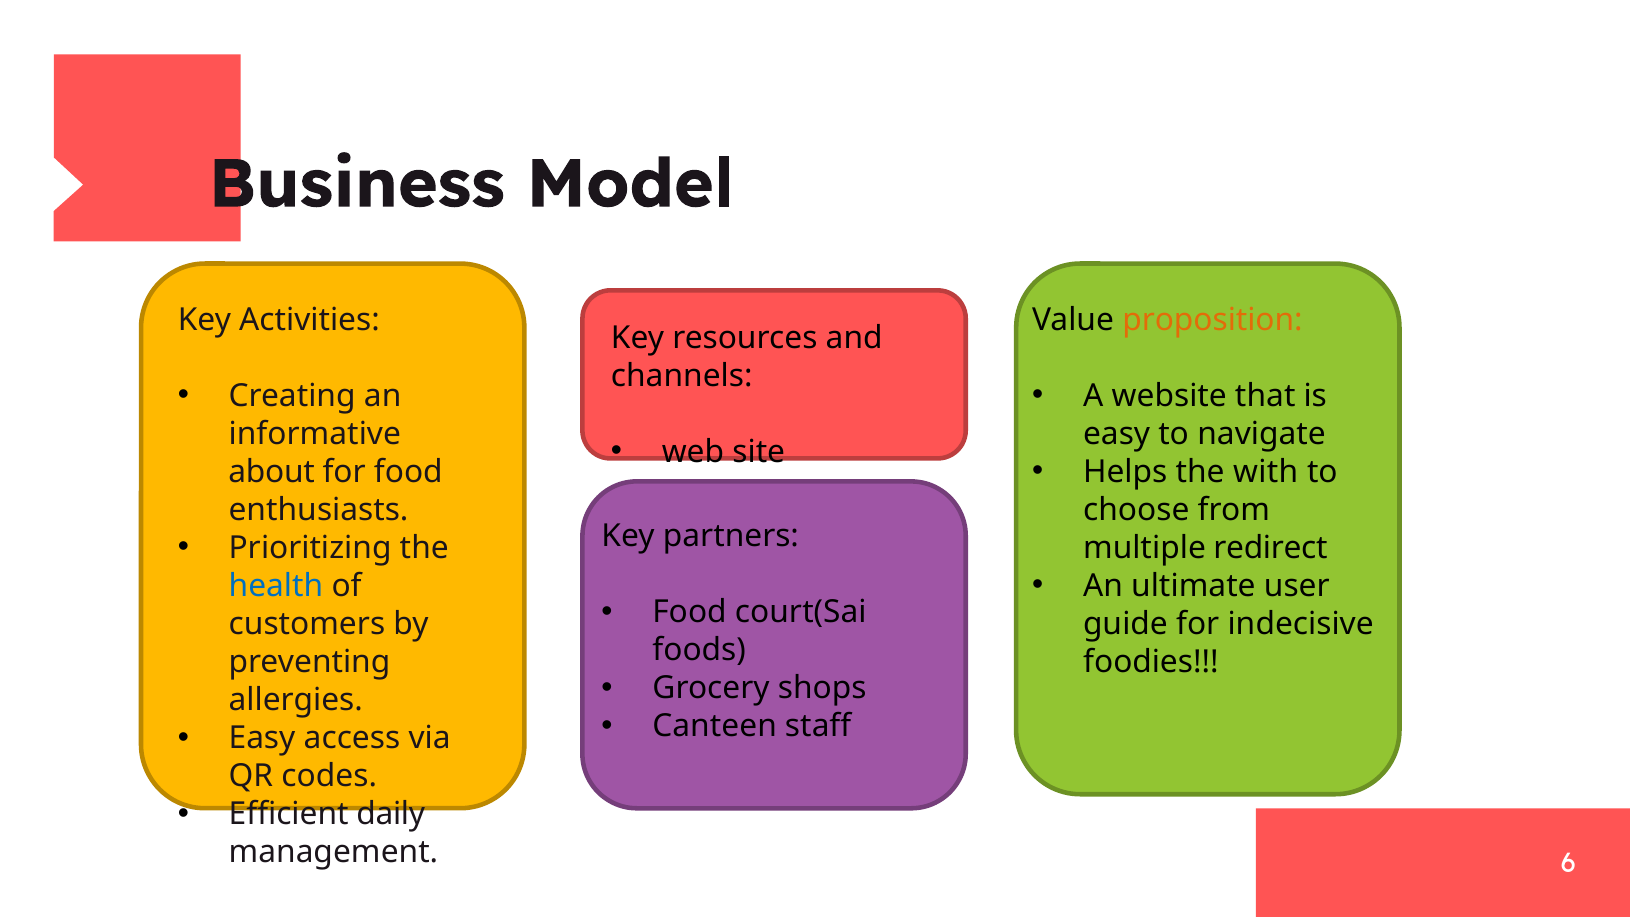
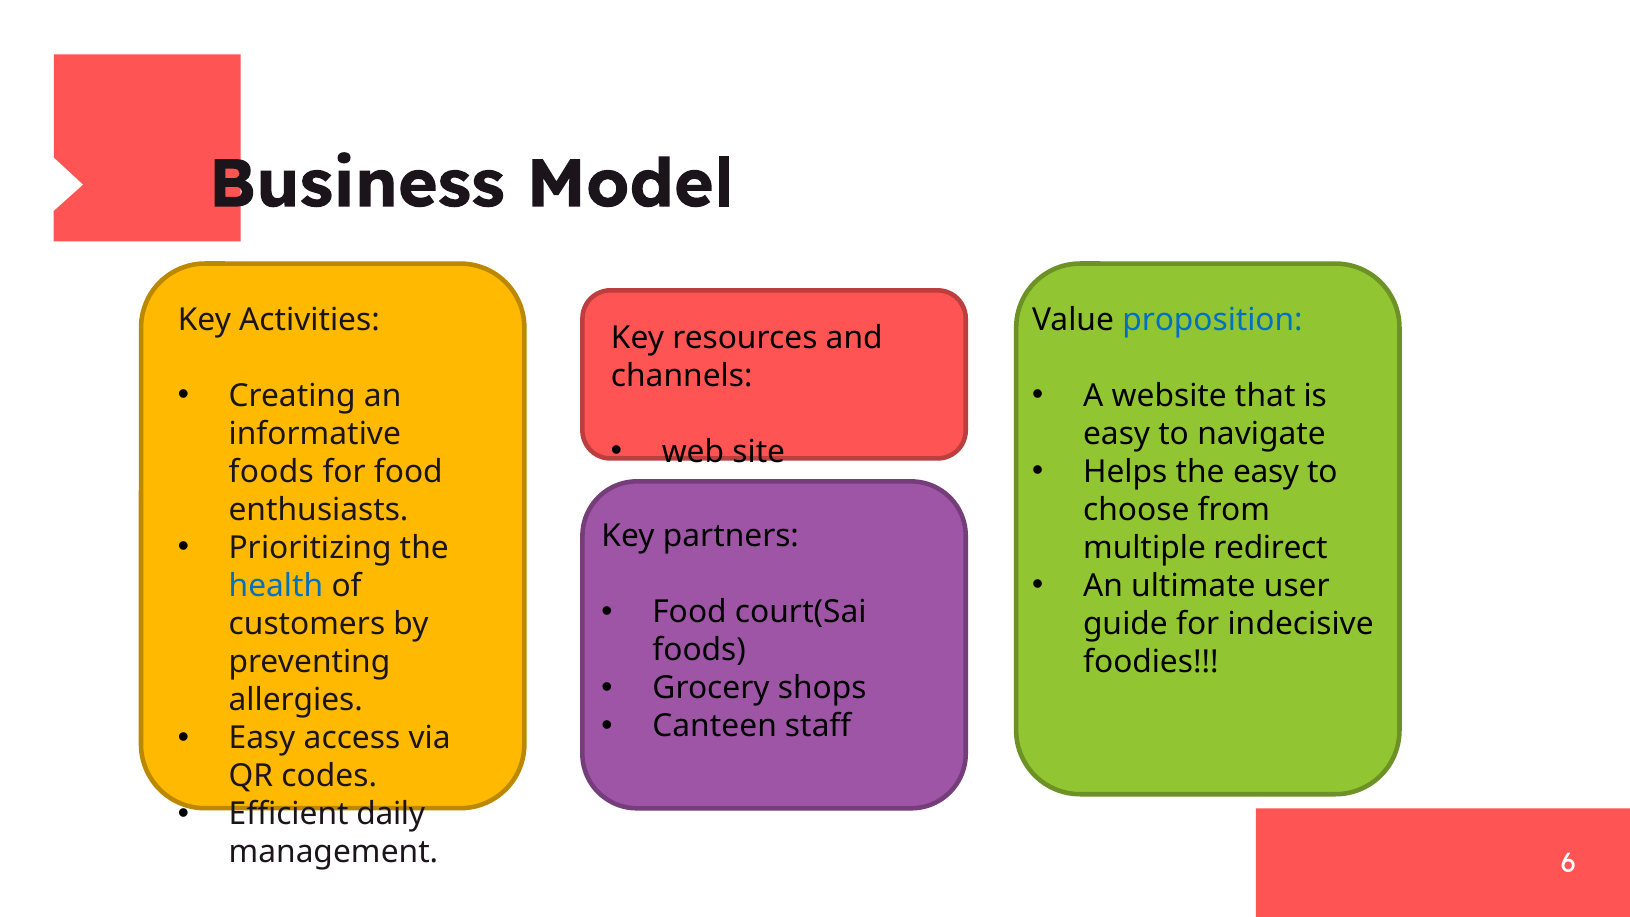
proposition colour: orange -> blue
the with: with -> easy
about at (272, 472): about -> foods
